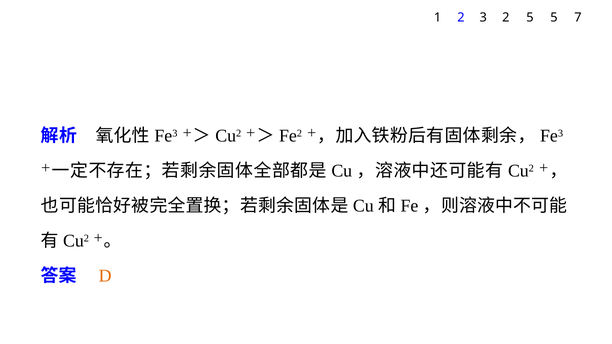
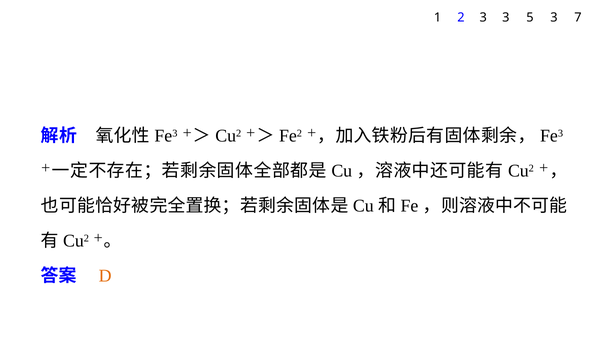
3 2: 2 -> 3
5 5: 5 -> 3
